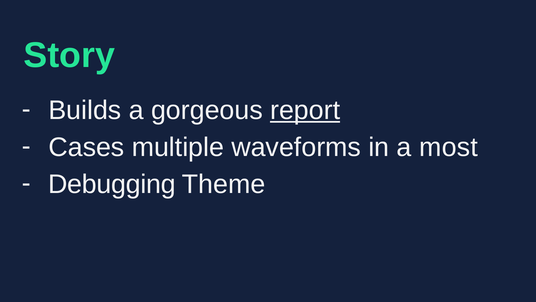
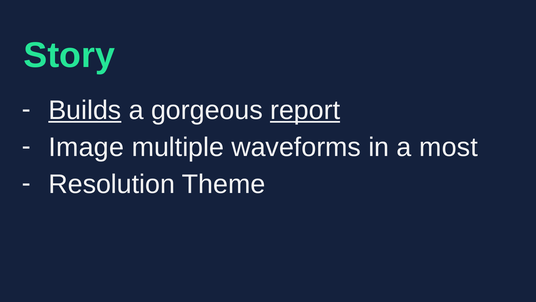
Builds underline: none -> present
Cases: Cases -> Image
Debugging: Debugging -> Resolution
